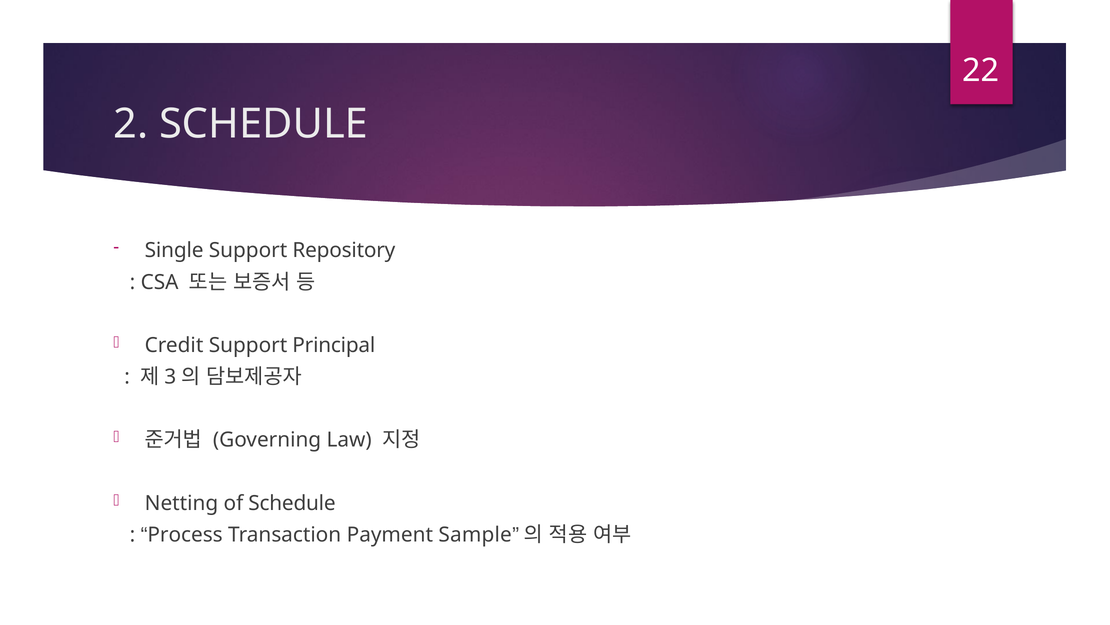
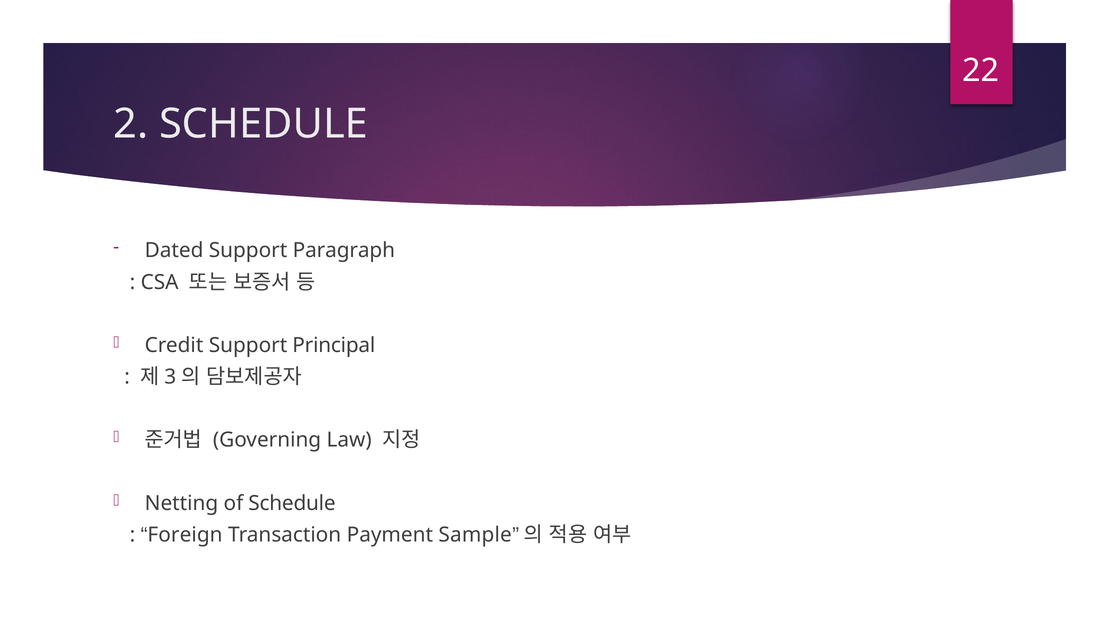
Single: Single -> Dated
Repository: Repository -> Paragraph
Process: Process -> Foreign
